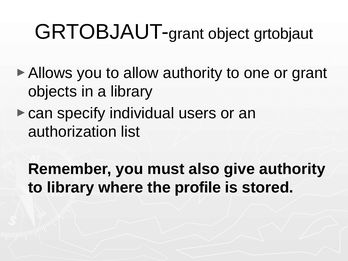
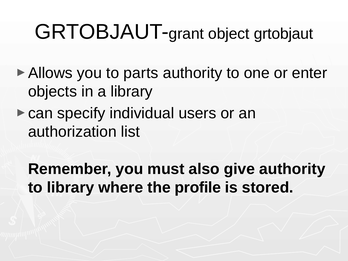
allow: allow -> parts
or grant: grant -> enter
